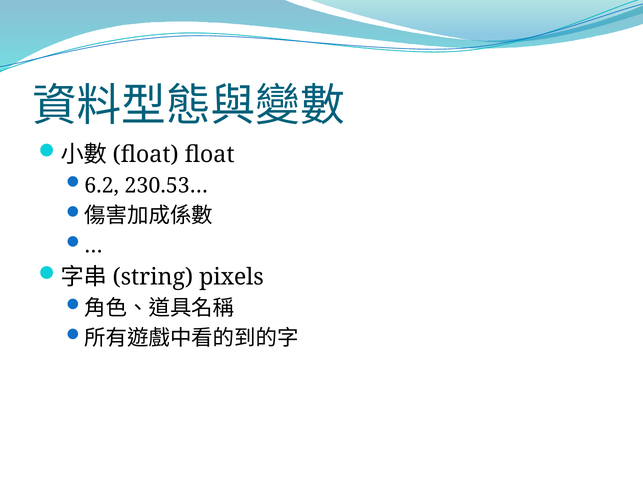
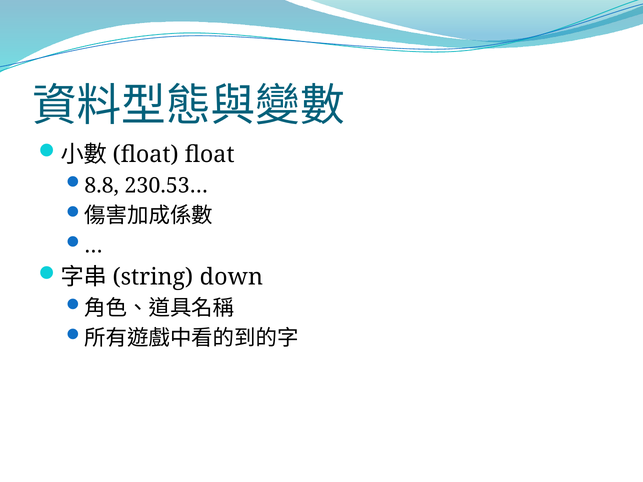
6.2: 6.2 -> 8.8
pixels: pixels -> down
